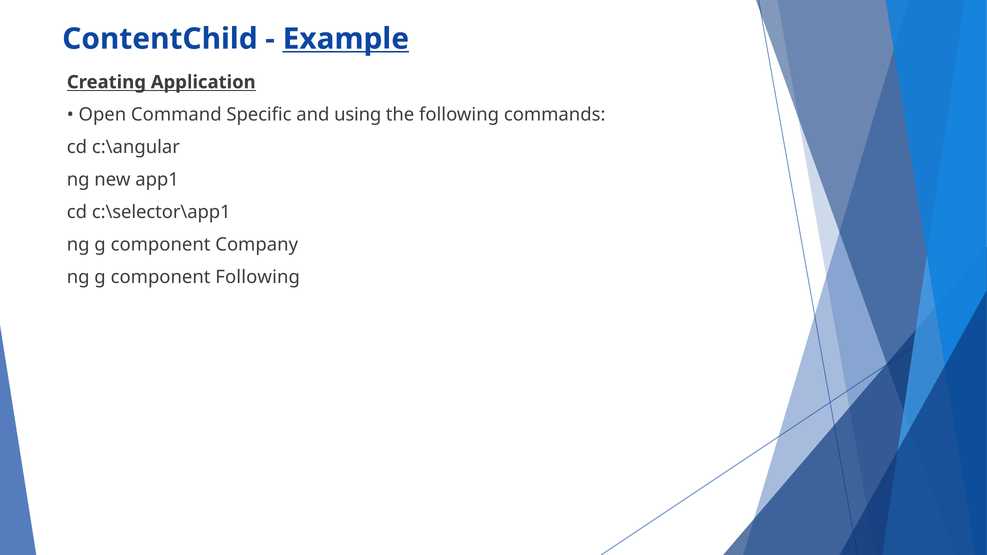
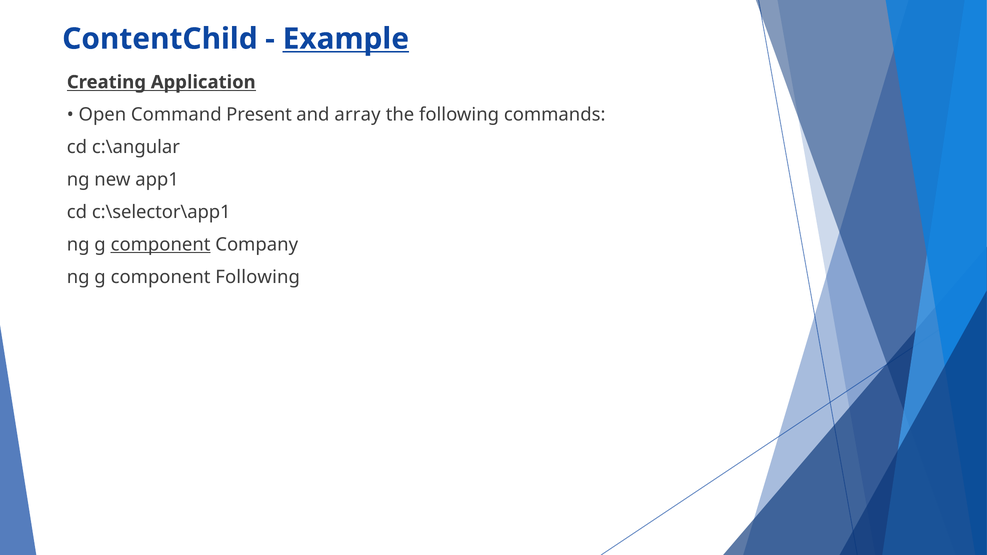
Specific: Specific -> Present
using: using -> array
component at (161, 245) underline: none -> present
